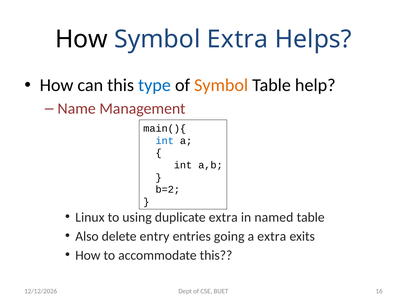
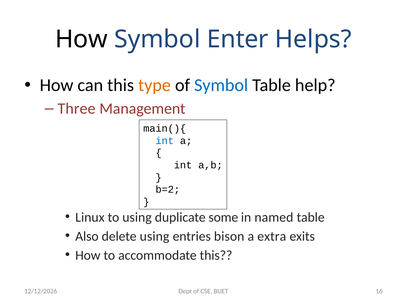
Symbol Extra: Extra -> Enter
type colour: blue -> orange
Symbol at (221, 85) colour: orange -> blue
Name: Name -> Three
duplicate extra: extra -> some
delete entry: entry -> using
going: going -> bison
